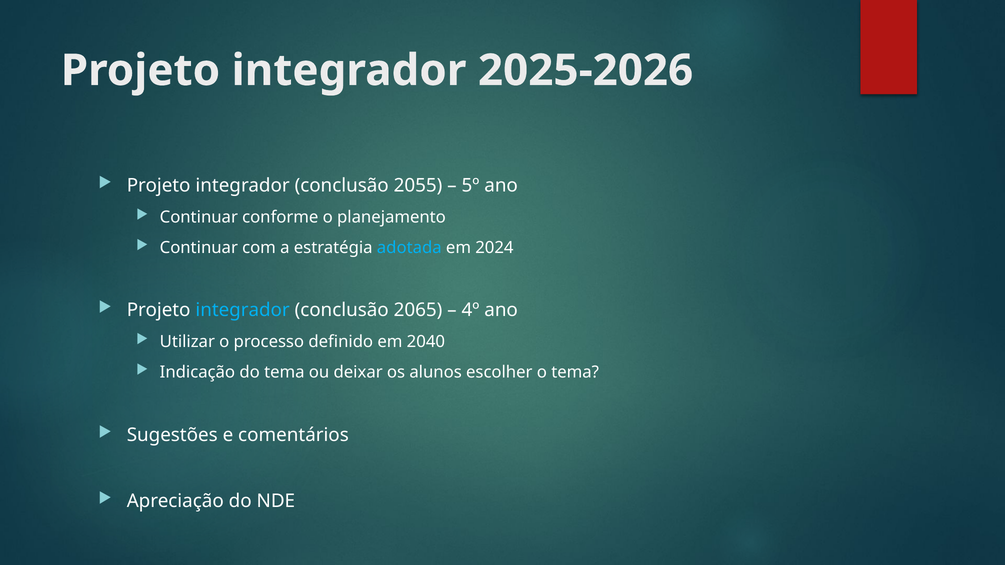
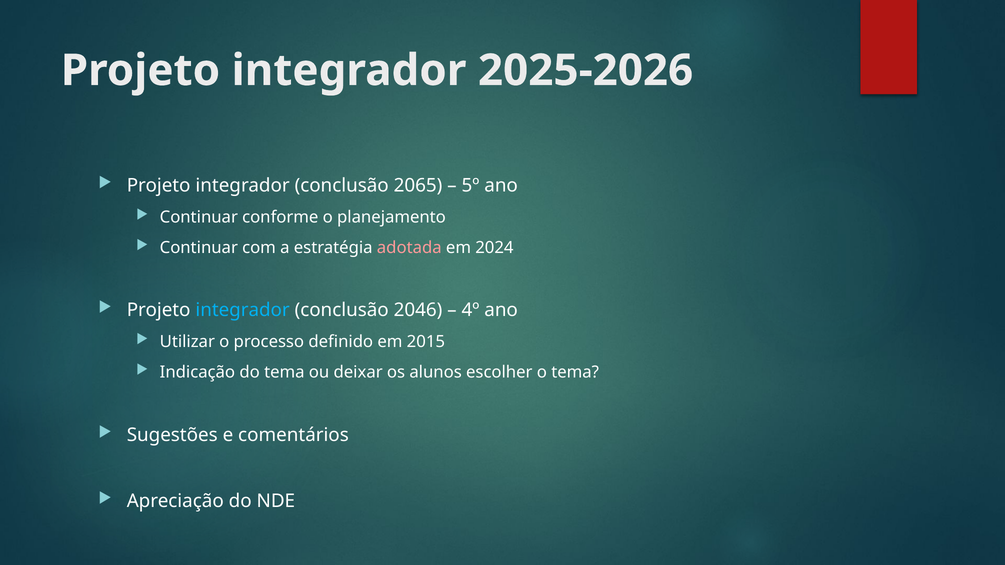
2055: 2055 -> 2065
adotada colour: light blue -> pink
2065: 2065 -> 2046
2040: 2040 -> 2015
